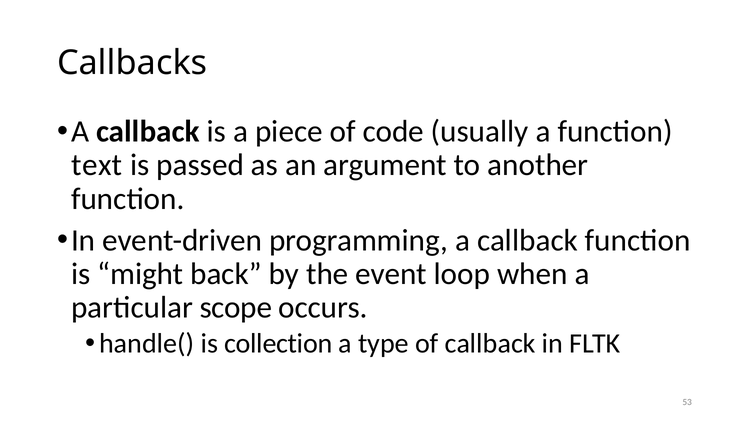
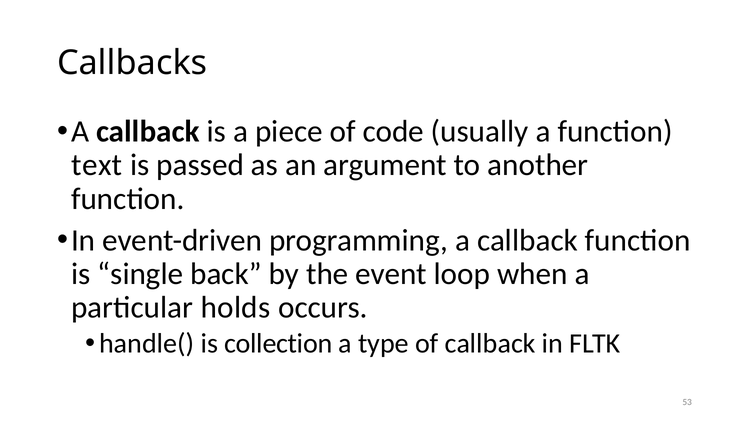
might: might -> single
scope: scope -> holds
